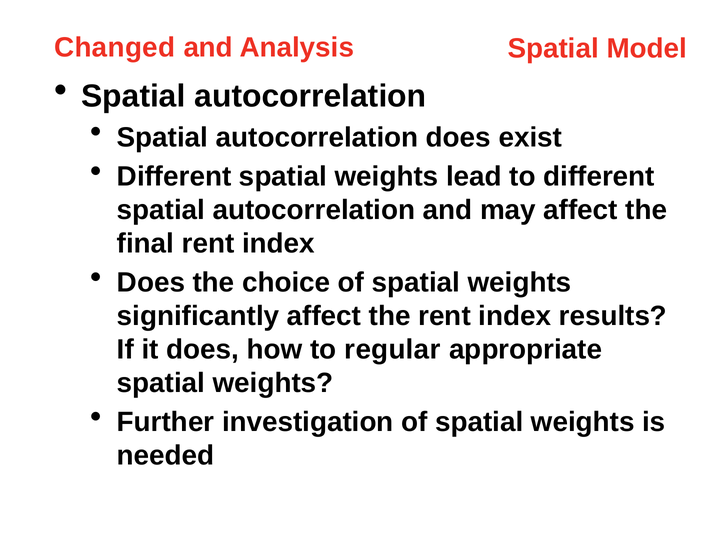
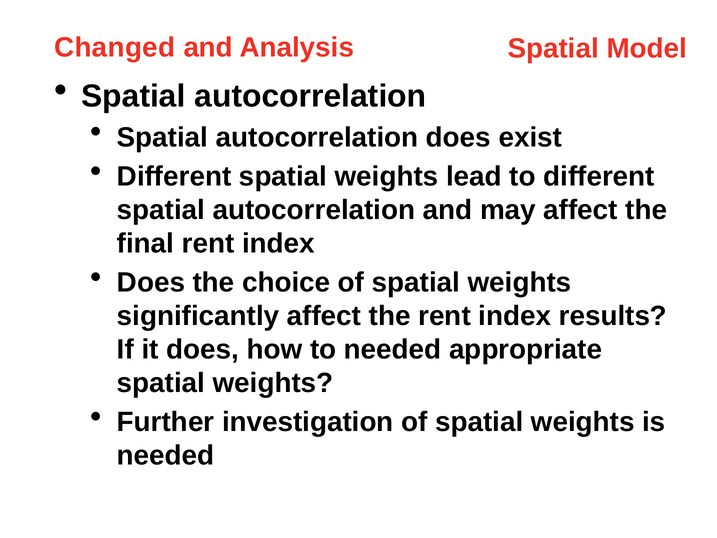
to regular: regular -> needed
